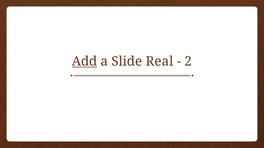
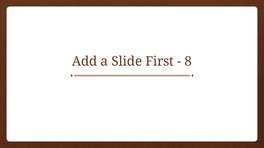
Add underline: present -> none
Real: Real -> First
2: 2 -> 8
